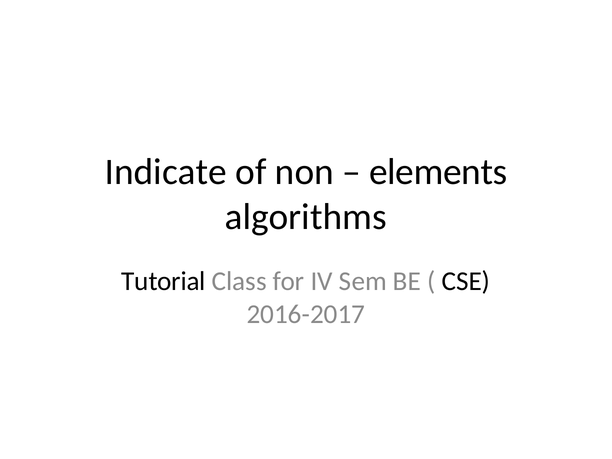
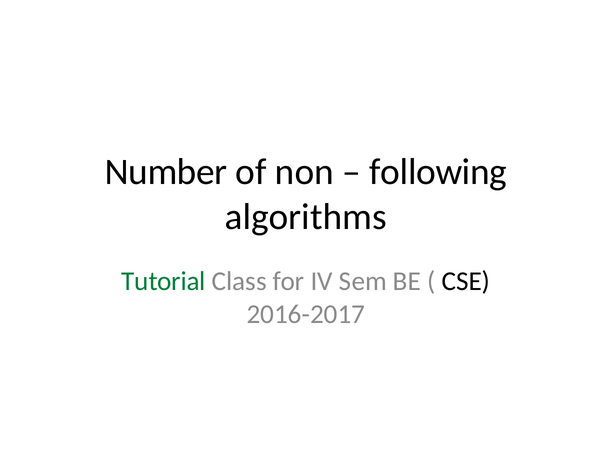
Indicate: Indicate -> Number
elements: elements -> following
Tutorial colour: black -> green
